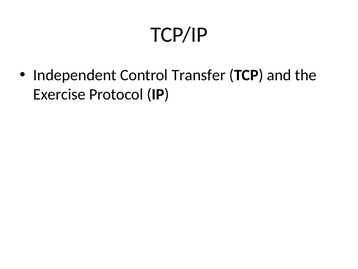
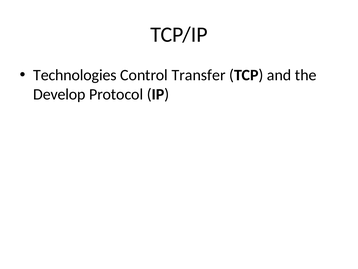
Independent: Independent -> Technologies
Exercise: Exercise -> Develop
